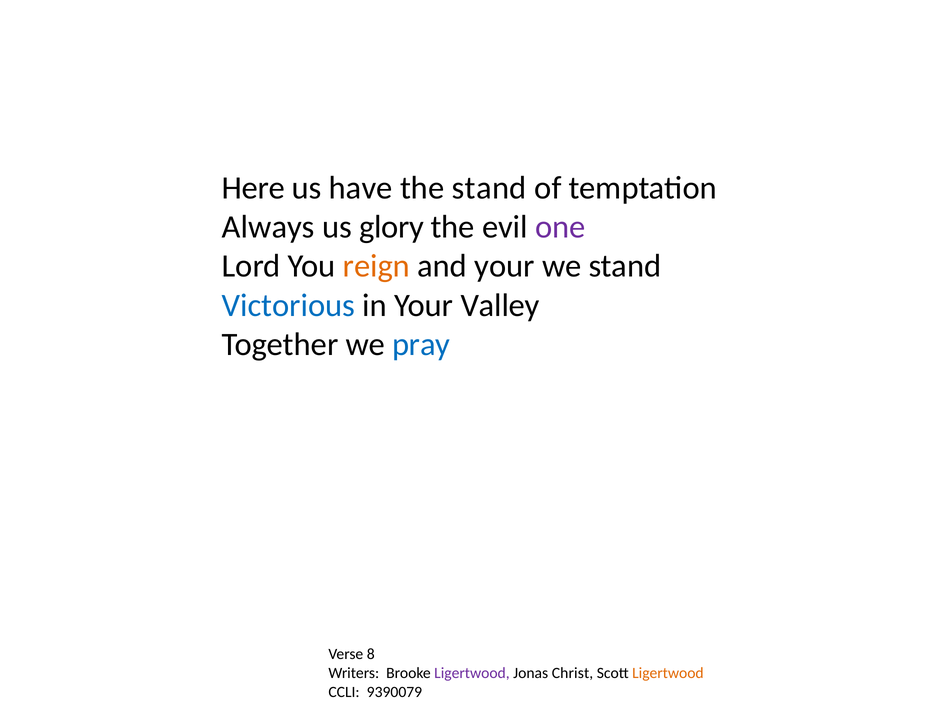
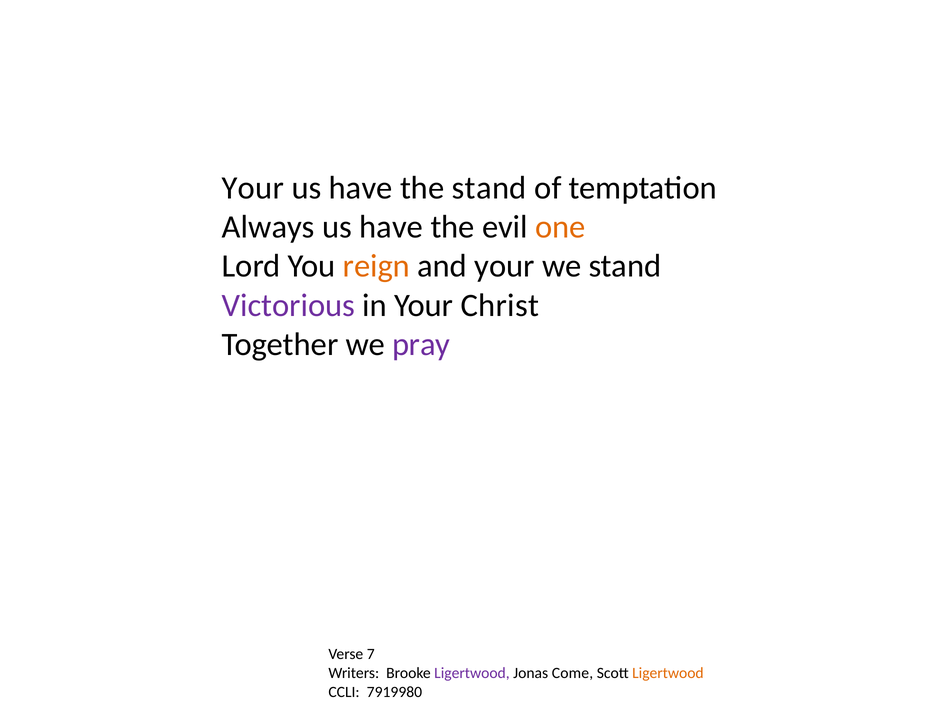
Here at (253, 188): Here -> Your
glory at (391, 227): glory -> have
one colour: purple -> orange
Victorious colour: blue -> purple
Valley: Valley -> Christ
pray colour: blue -> purple
8: 8 -> 7
Christ: Christ -> Come
9390079: 9390079 -> 7919980
